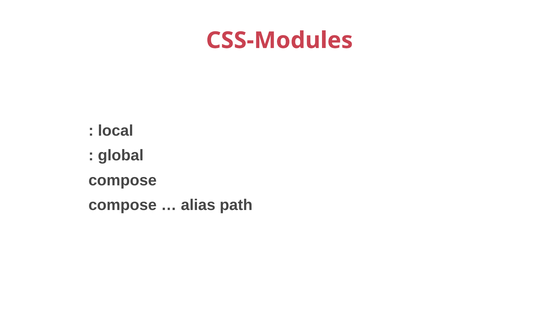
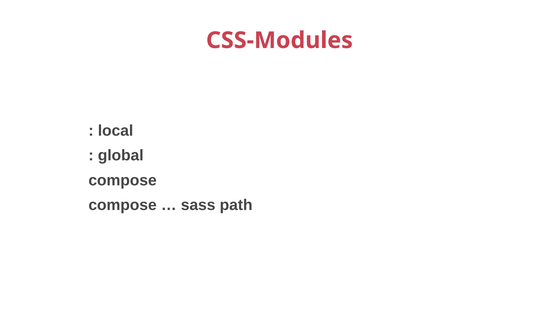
alias: alias -> sass
